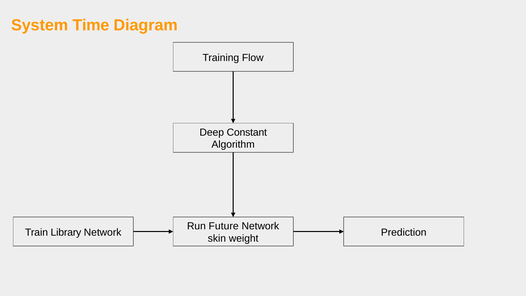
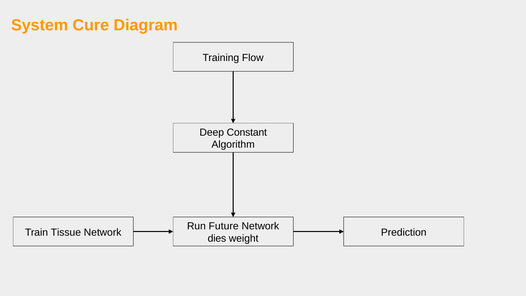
Time: Time -> Cure
Library: Library -> Tissue
skin: skin -> dies
